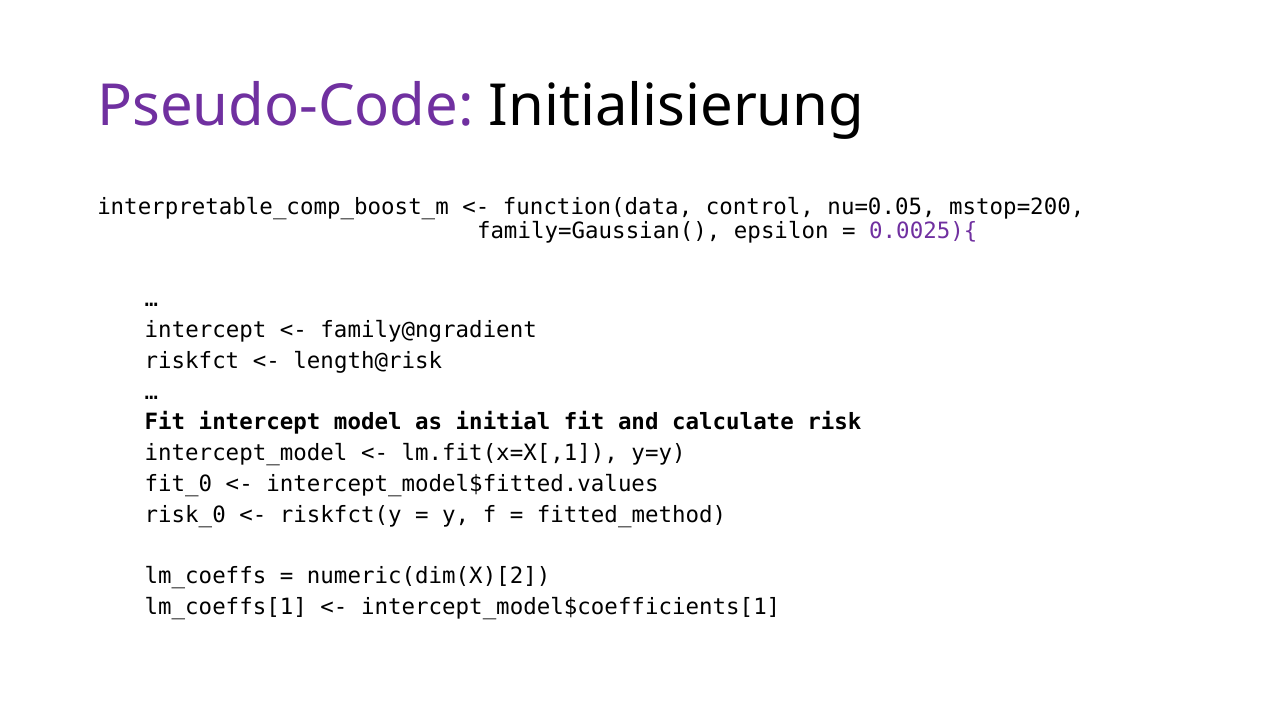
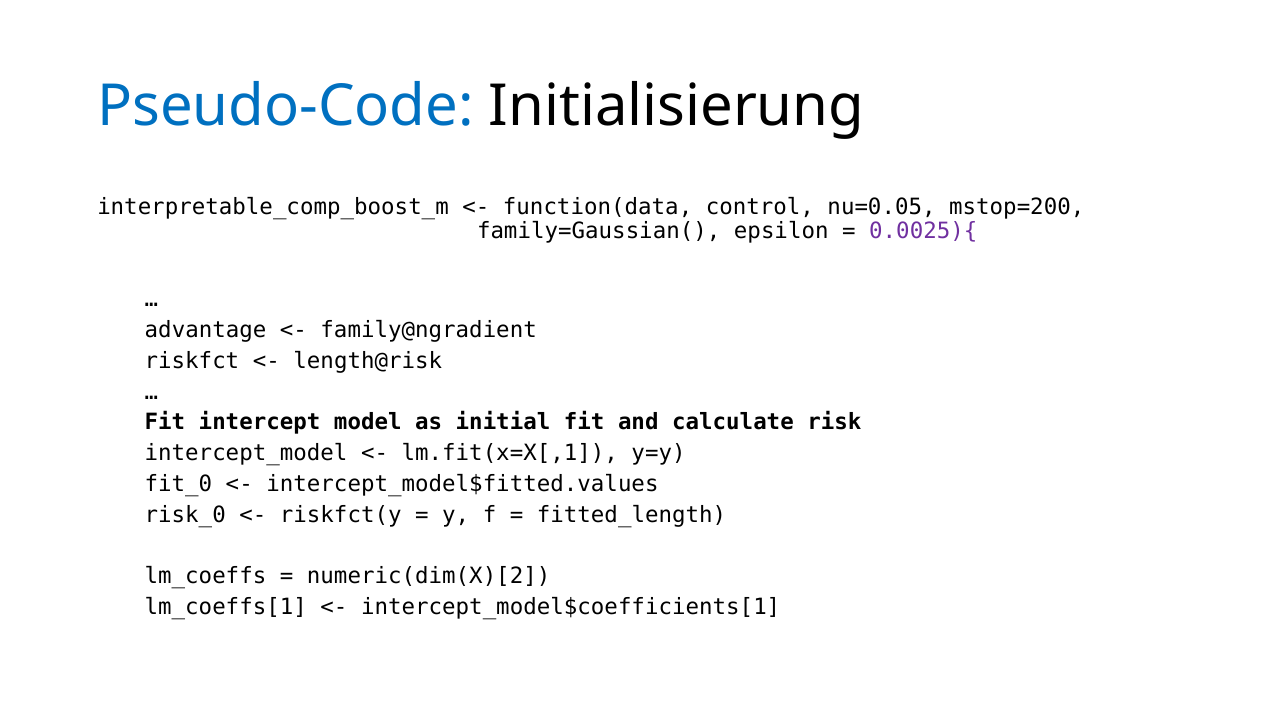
Pseudo-Code colour: purple -> blue
intercept at (206, 330): intercept -> advantage
fitted_method: fitted_method -> fitted_length
